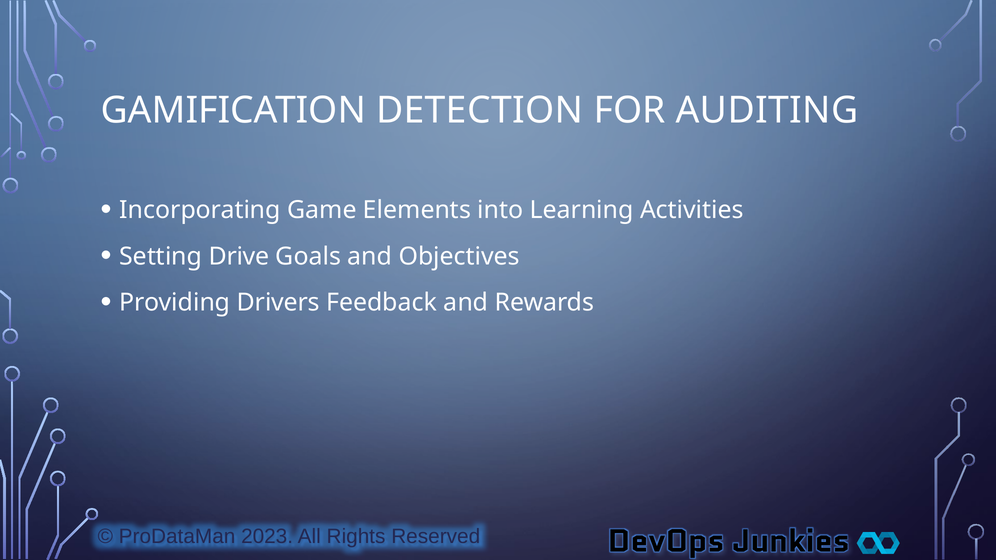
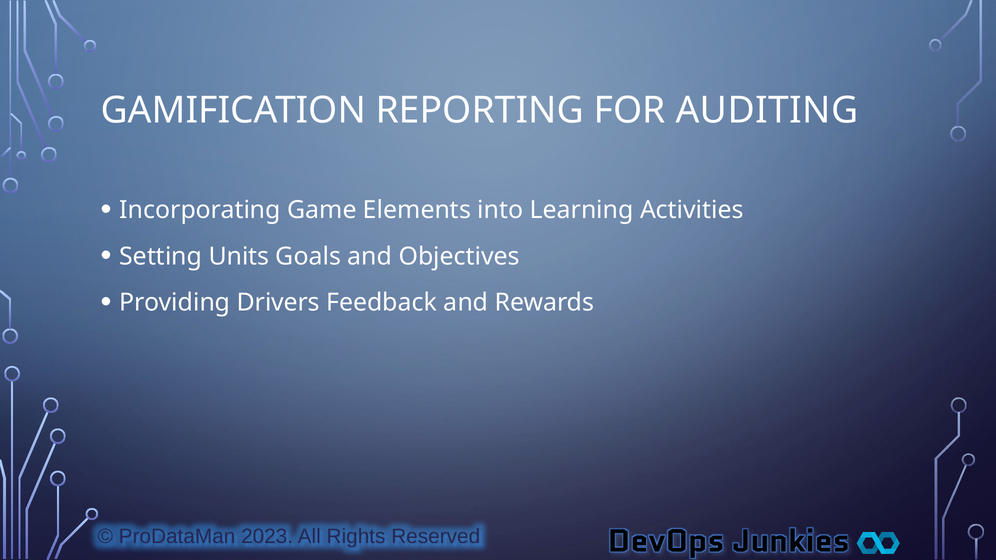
DETECTION: DETECTION -> REPORTING
Drive: Drive -> Units
